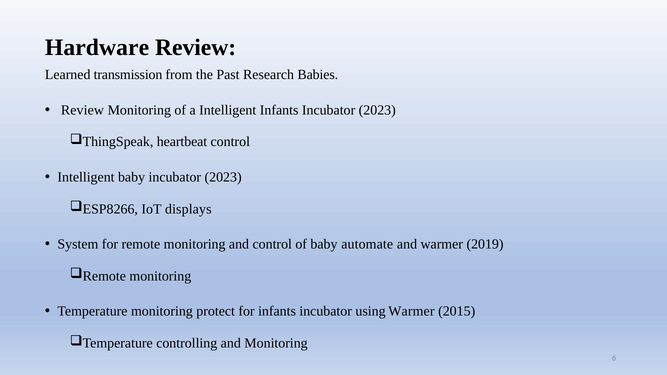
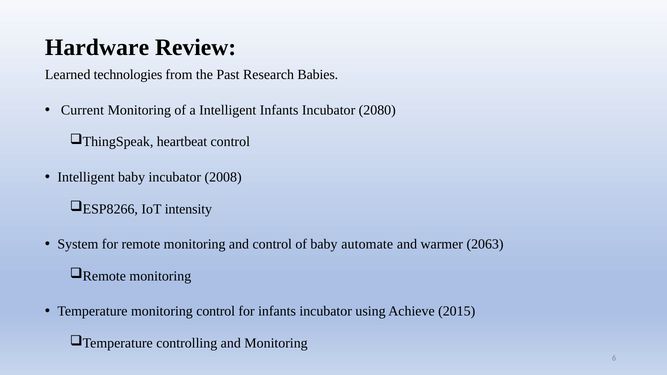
transmission: transmission -> technologies
Review at (82, 110): Review -> Current
Infants Incubator 2023: 2023 -> 2080
baby incubator 2023: 2023 -> 2008
displays: displays -> intensity
2019: 2019 -> 2063
monitoring protect: protect -> control
using Warmer: Warmer -> Achieve
